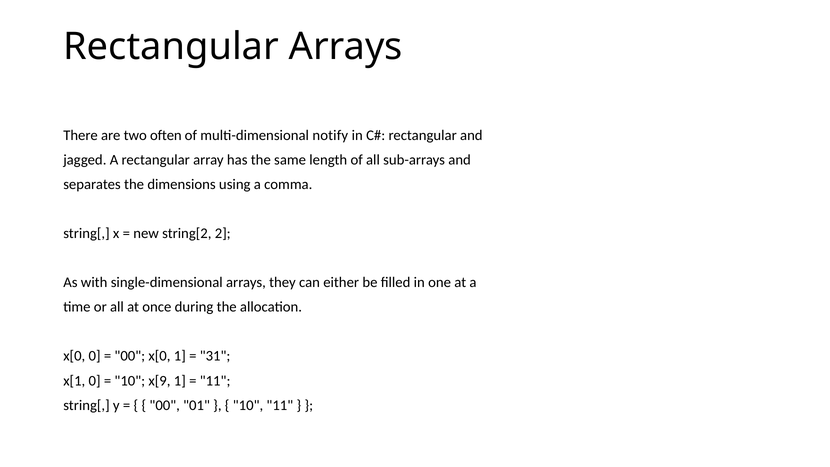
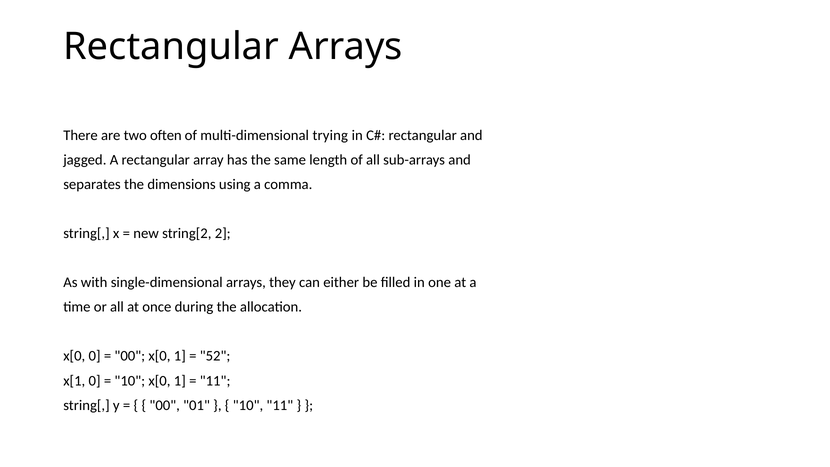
notify: notify -> trying
31: 31 -> 52
10 x[9: x[9 -> x[0
